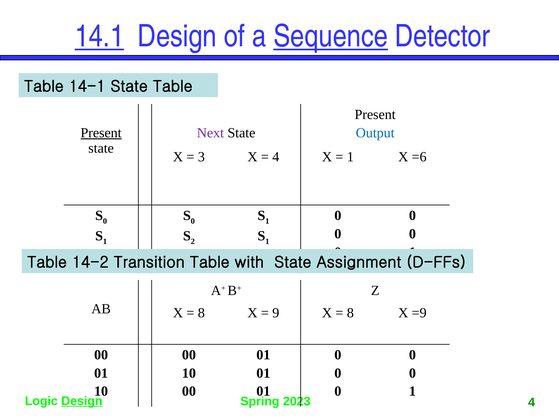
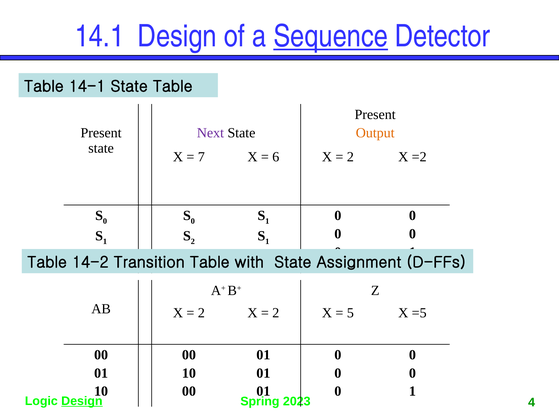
14.1 underline: present -> none
Present at (101, 133) underline: present -> none
Output colour: blue -> orange
3: 3 -> 7
4 at (276, 157): 4 -> 6
1 at (350, 157): 1 -> 2
=6: =6 -> =2
8 at (201, 313): 8 -> 2
9 at (276, 313): 9 -> 2
8 at (350, 313): 8 -> 5
=9: =9 -> =5
